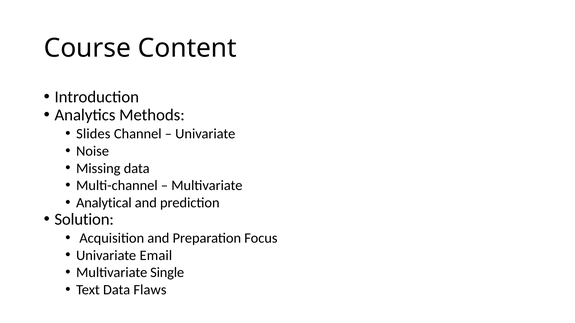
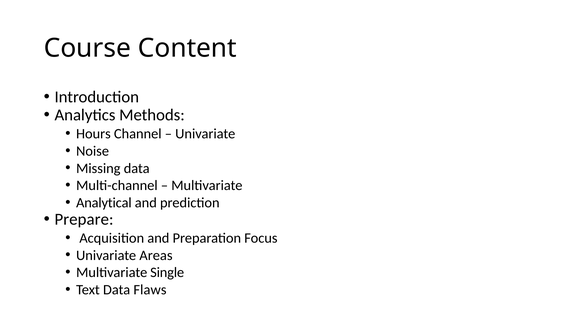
Slides: Slides -> Hours
Solution: Solution -> Prepare
Email: Email -> Areas
